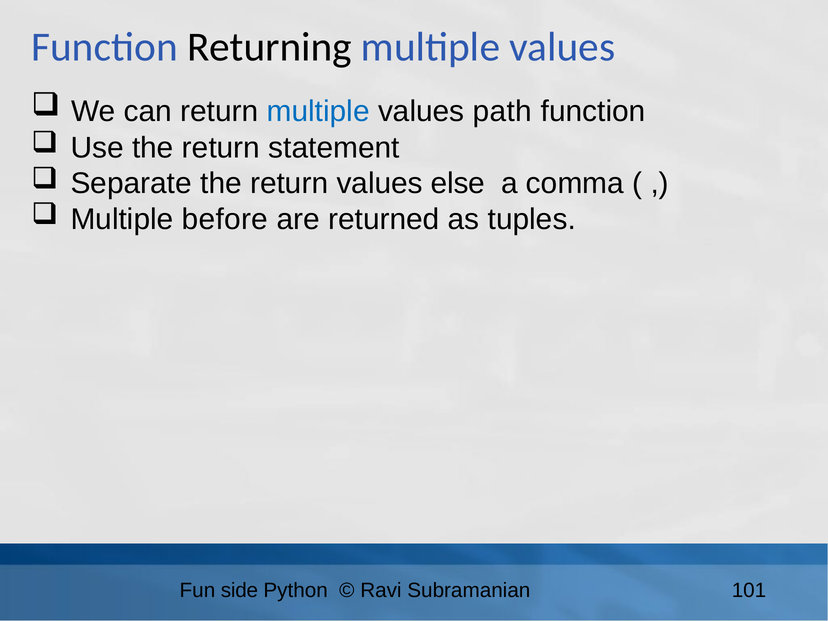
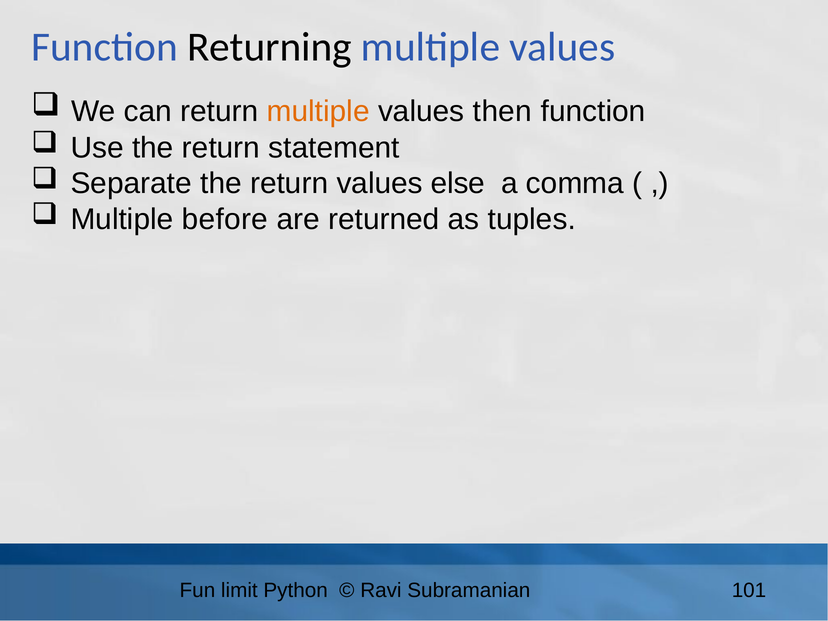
multiple at (318, 111) colour: blue -> orange
path: path -> then
side: side -> limit
